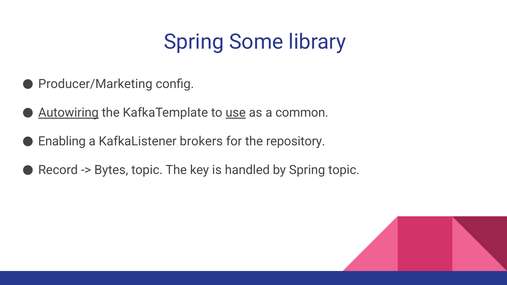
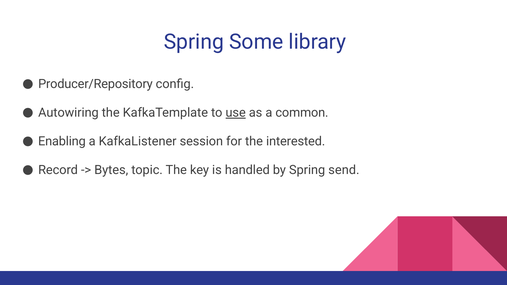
Producer/Marketing: Producer/Marketing -> Producer/Repository
Autowiring underline: present -> none
brokers: brokers -> session
repository: repository -> interested
Spring topic: topic -> send
